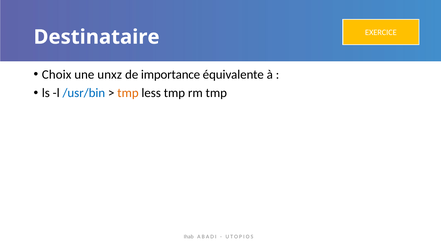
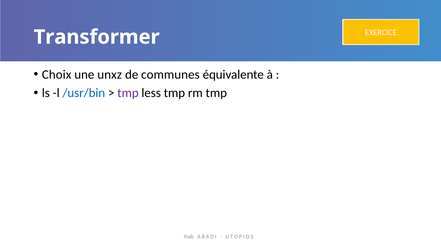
Destinataire: Destinataire -> Transformer
importance: importance -> communes
tmp at (128, 93) colour: orange -> purple
